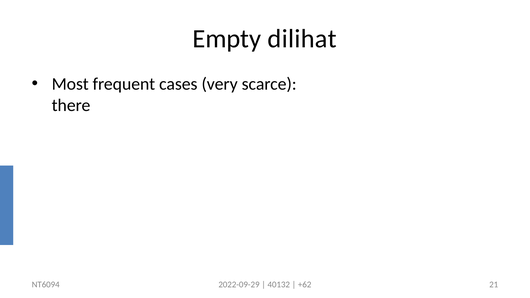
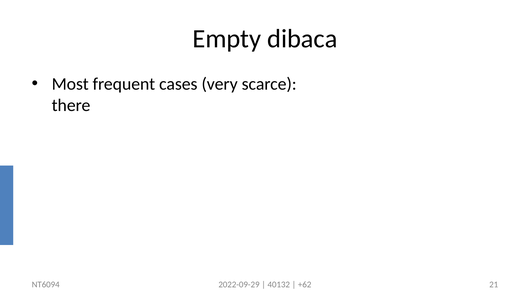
dilihat: dilihat -> dibaca
